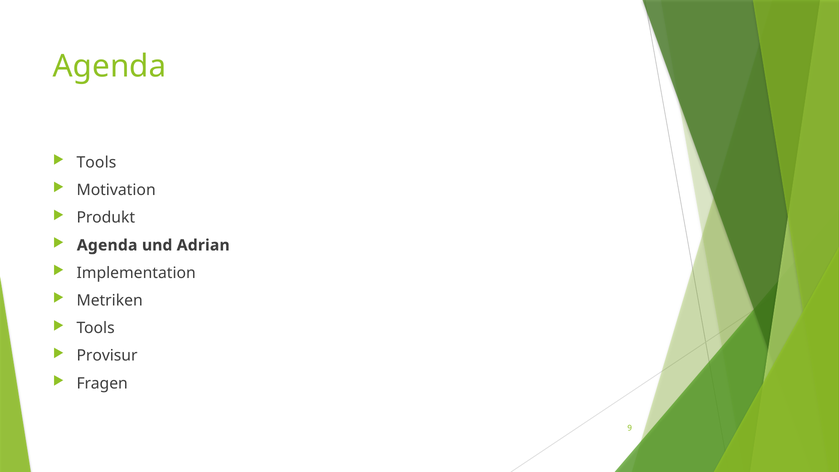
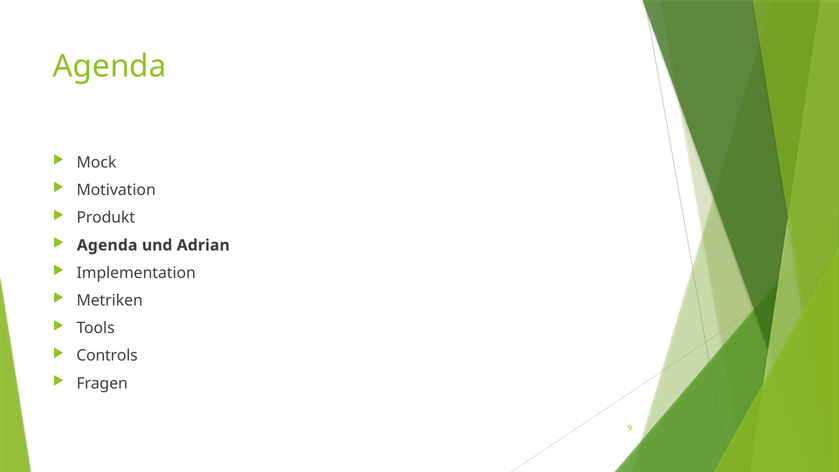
Tools at (96, 162): Tools -> Mock
Provisur: Provisur -> Controls
